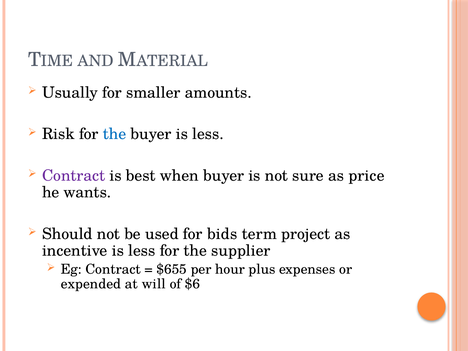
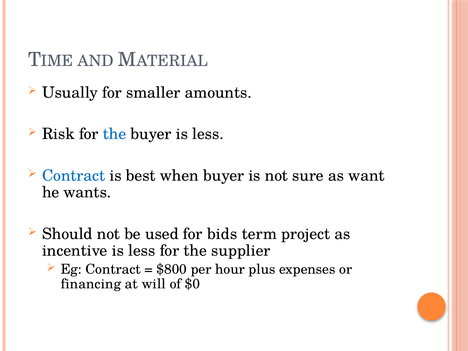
Contract at (74, 176) colour: purple -> blue
price: price -> want
$655: $655 -> $800
expended: expended -> financing
$6: $6 -> $0
